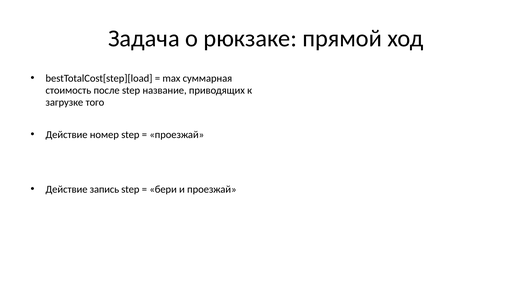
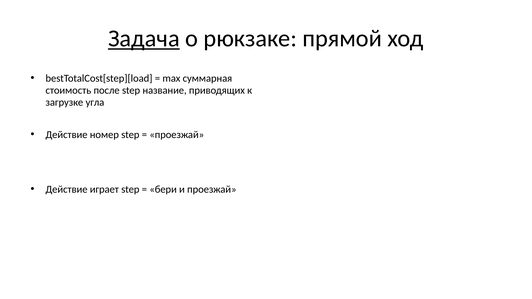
Задача underline: none -> present
того: того -> угла
запись: запись -> играет
